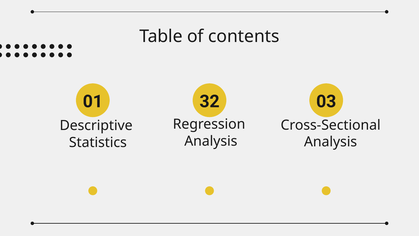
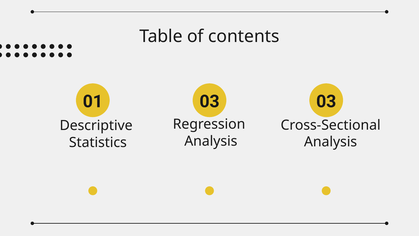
01 32: 32 -> 03
